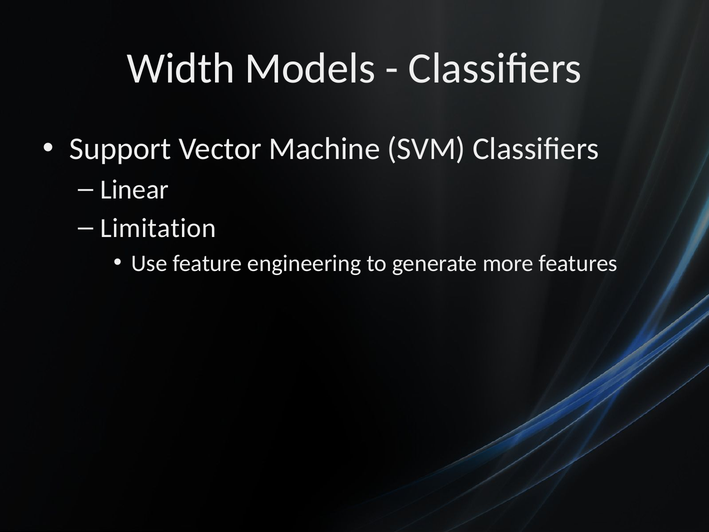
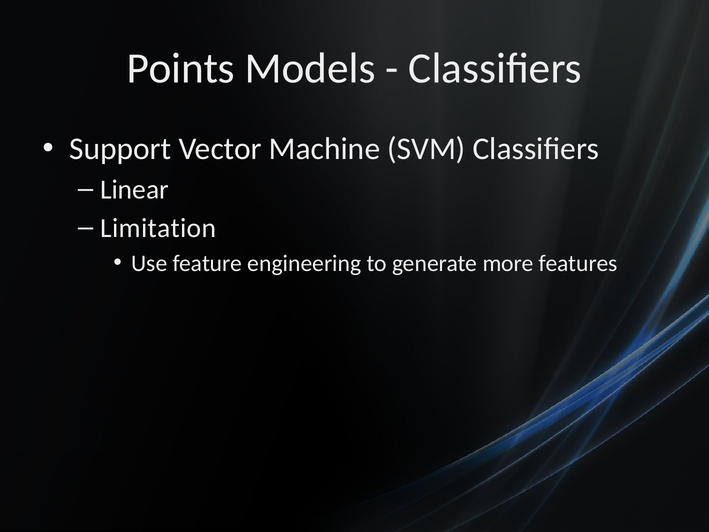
Width: Width -> Points
